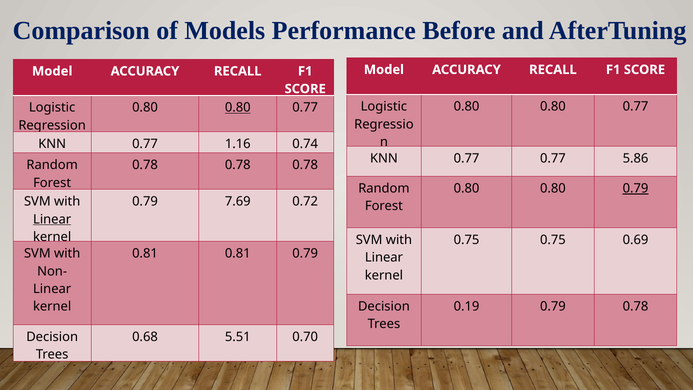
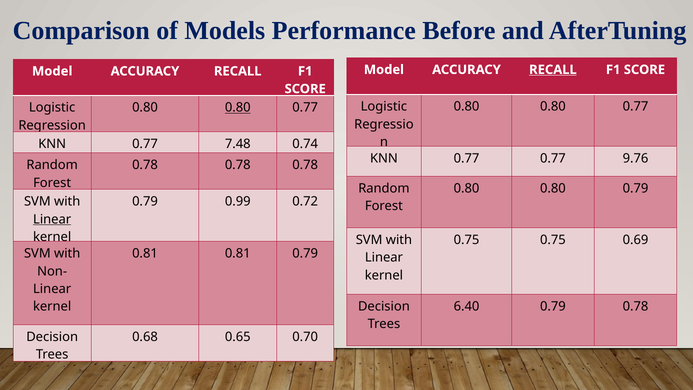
RECALL at (553, 70) underline: none -> present
1.16: 1.16 -> 7.48
5.86: 5.86 -> 9.76
0.79 at (636, 188) underline: present -> none
7.69: 7.69 -> 0.99
0.19: 0.19 -> 6.40
5.51: 5.51 -> 0.65
